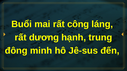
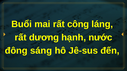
trung: trung -> nước
minh: minh -> sáng
